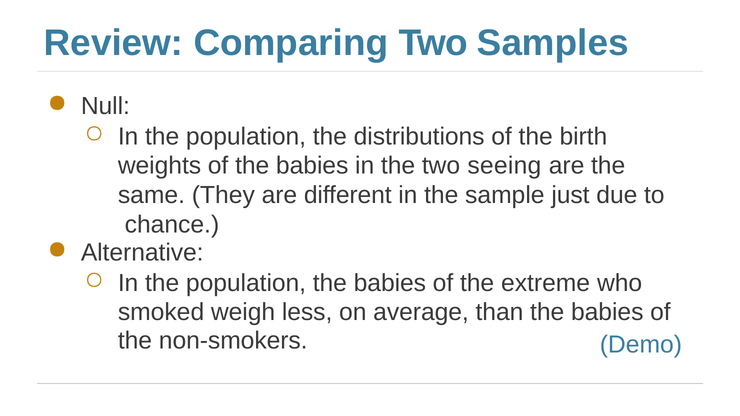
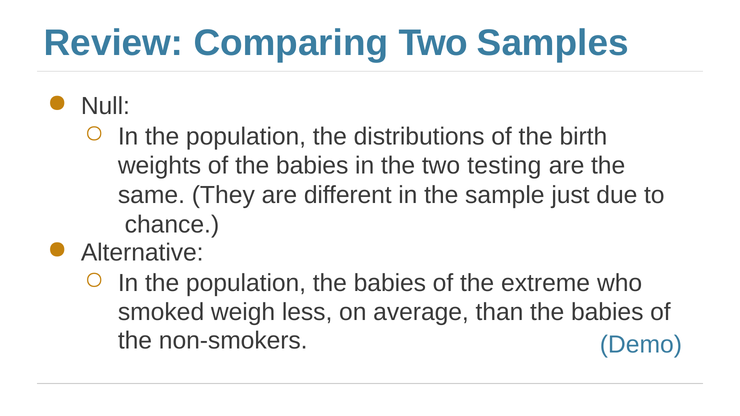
seeing: seeing -> testing
